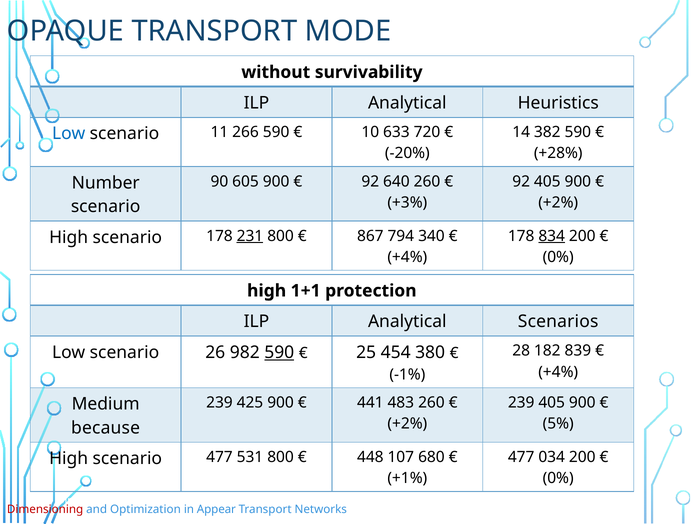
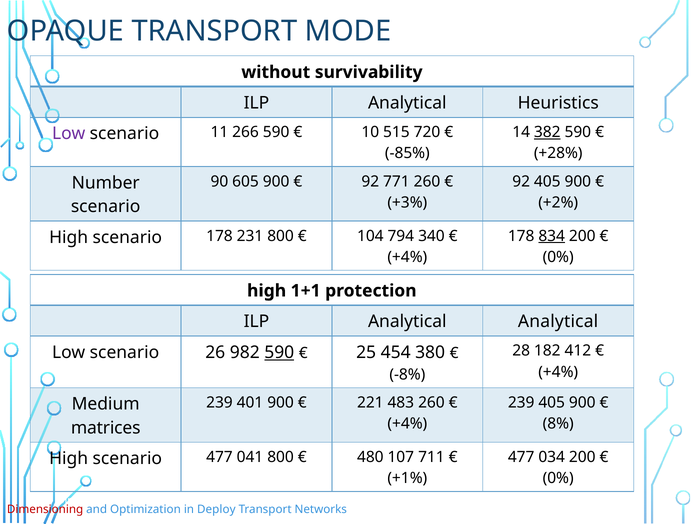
382 underline: none -> present
Low at (69, 134) colour: blue -> purple
633: 633 -> 515
-20%: -20% -> -85%
640: 640 -> 771
231 underline: present -> none
867: 867 -> 104
Analytical Scenarios: Scenarios -> Analytical
839: 839 -> 412
-1%: -1% -> -8%
425: 425 -> 401
441: 441 -> 221
+2% at (407, 424): +2% -> +4%
5%: 5% -> 8%
because: because -> matrices
531: 531 -> 041
448: 448 -> 480
680: 680 -> 711
Appear: Appear -> Deploy
